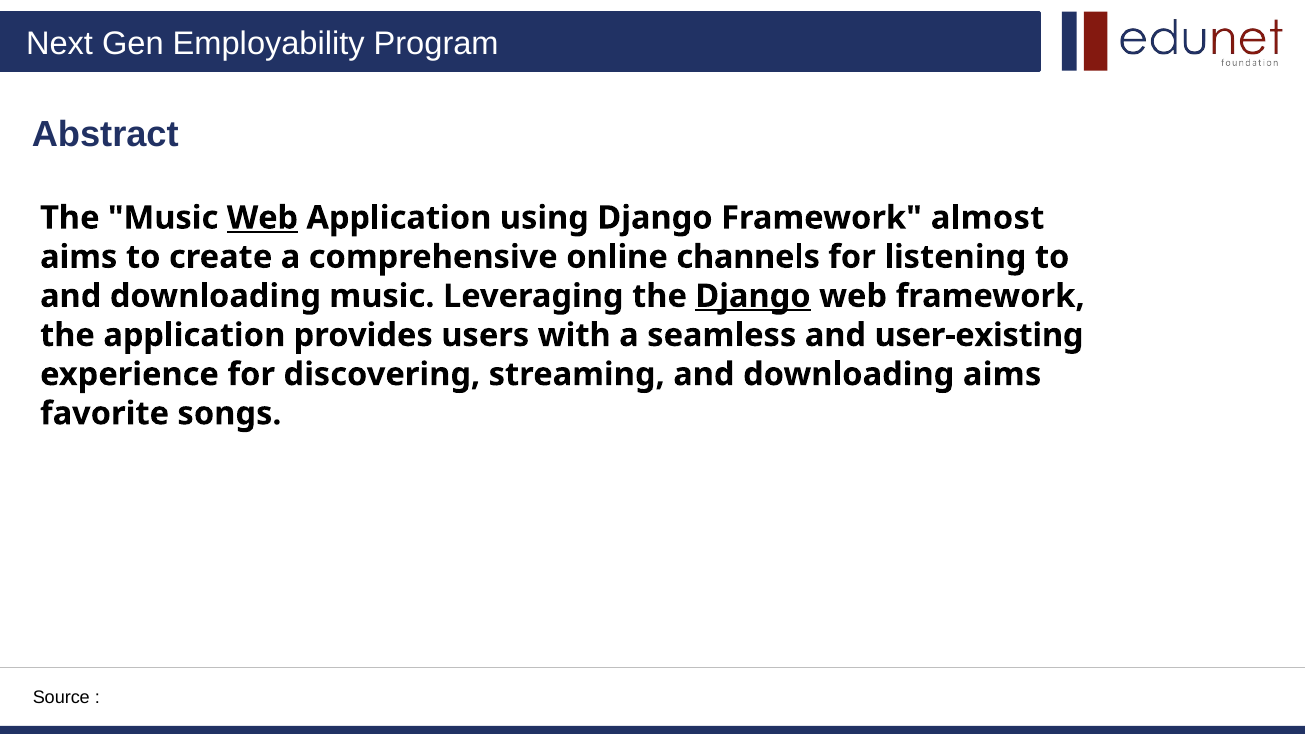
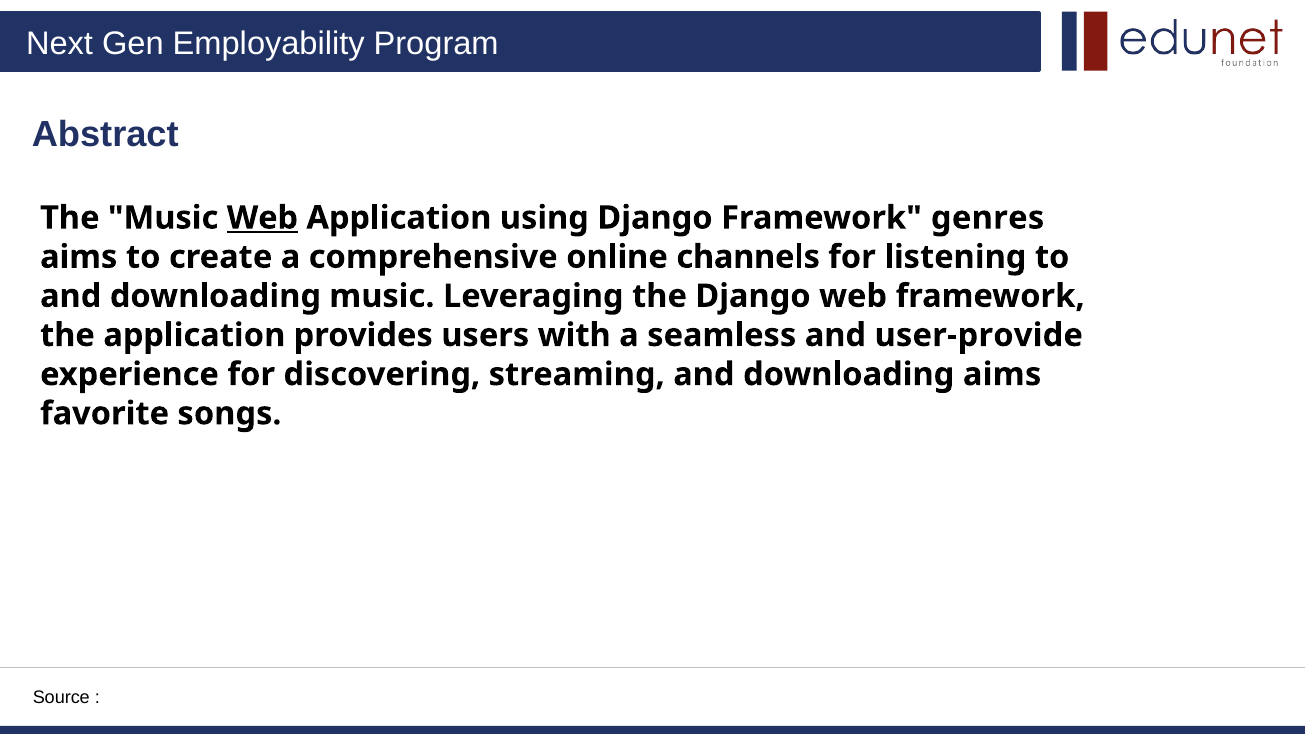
almost: almost -> genres
Django at (753, 296) underline: present -> none
user-existing: user-existing -> user-provide
